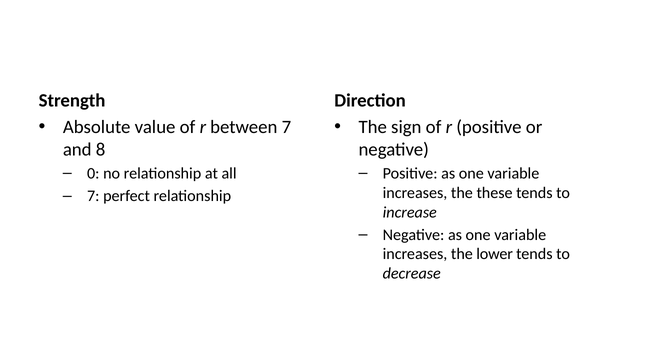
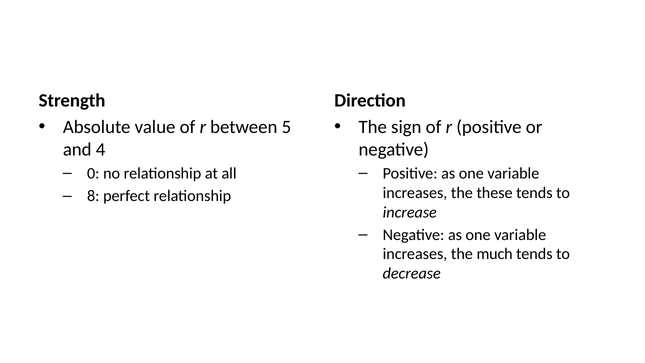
between 7: 7 -> 5
8: 8 -> 4
7 at (93, 196): 7 -> 8
lower: lower -> much
